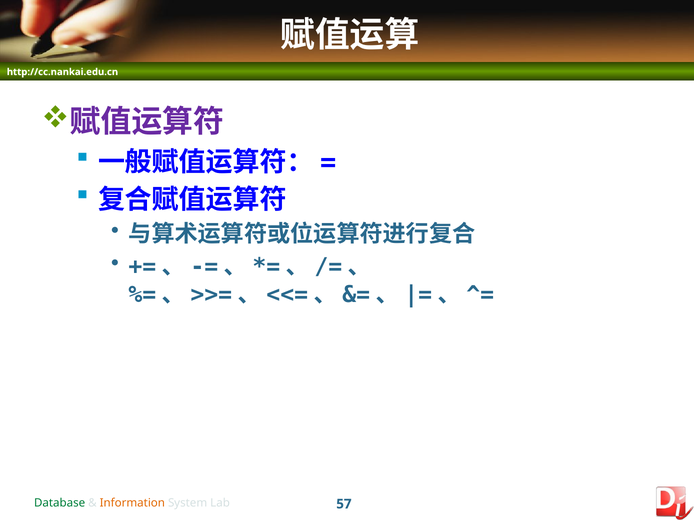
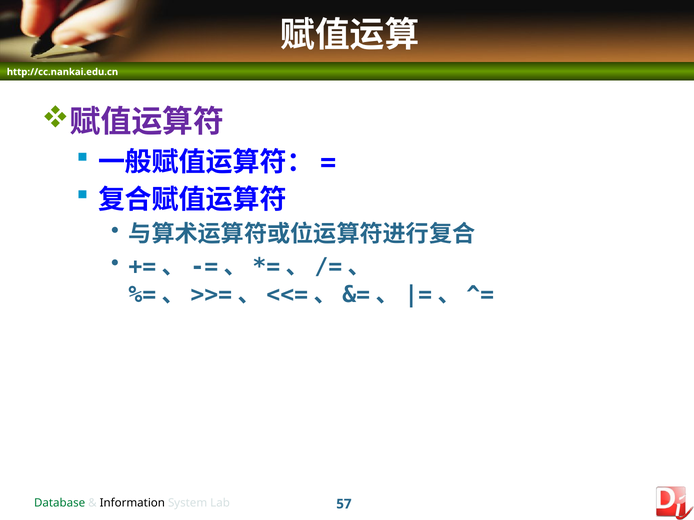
Information colour: orange -> black
